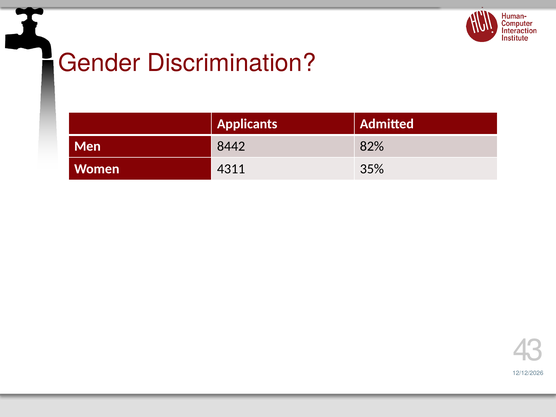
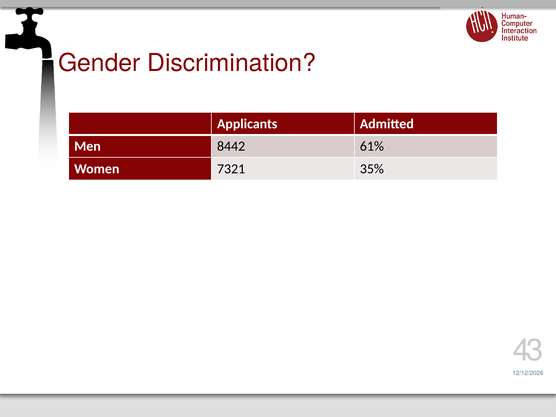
82%: 82% -> 61%
4311: 4311 -> 7321
